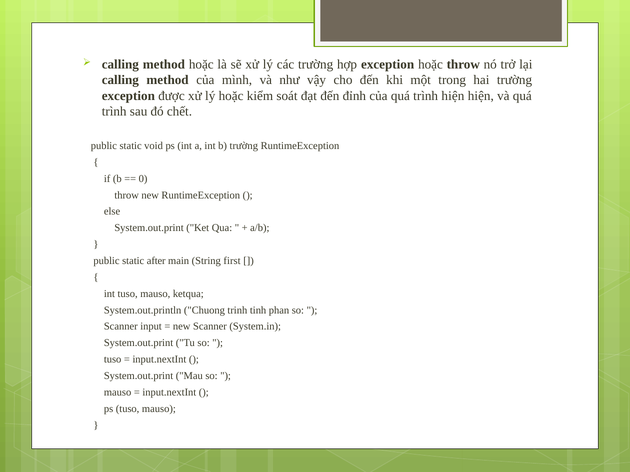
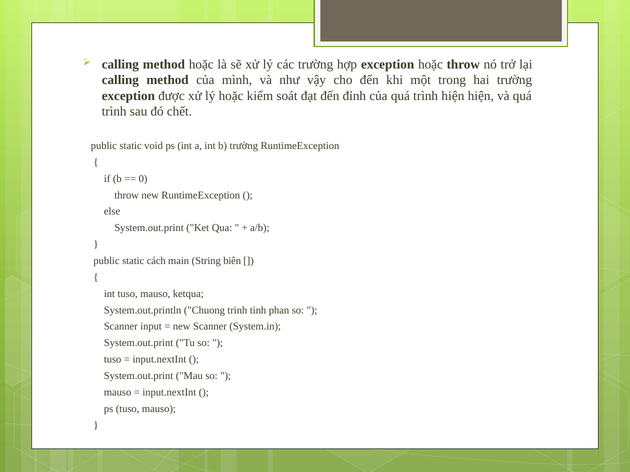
after: after -> cách
first: first -> biên
